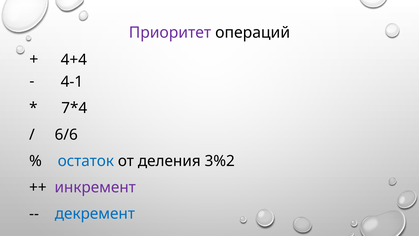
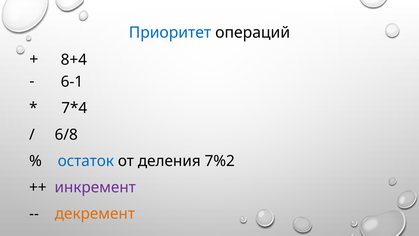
Приоритет colour: purple -> blue
4+4: 4+4 -> 8+4
4-1: 4-1 -> 6-1
6/6: 6/6 -> 6/8
3%2: 3%2 -> 7%2
декремент colour: blue -> orange
